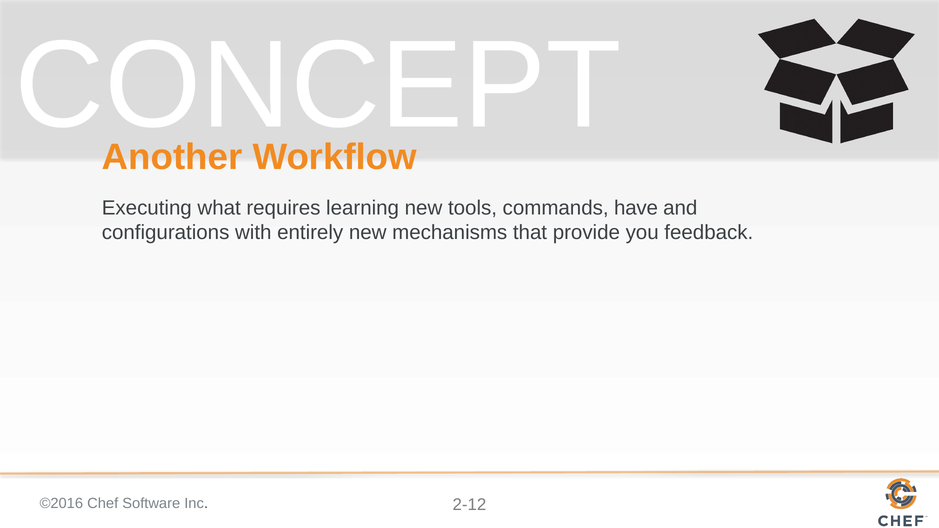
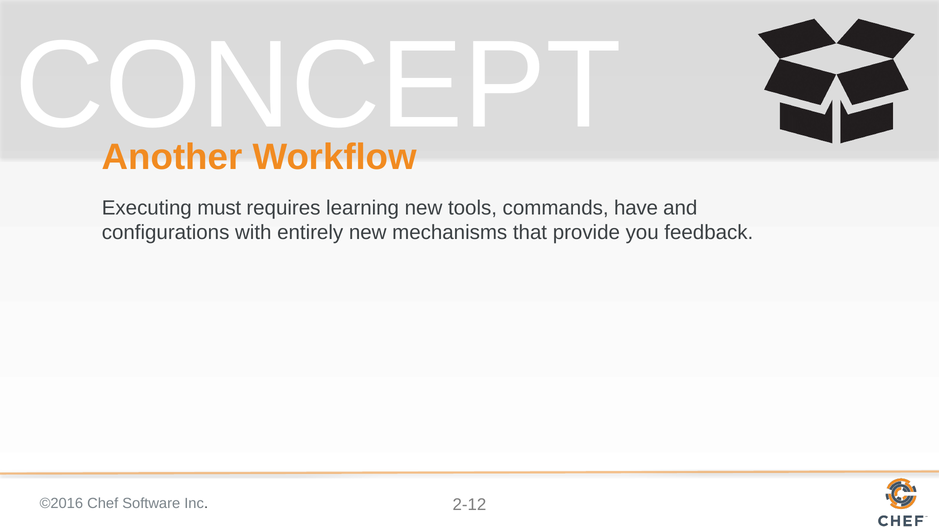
what: what -> must
